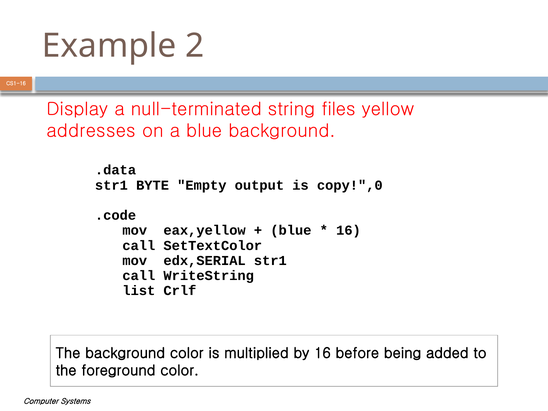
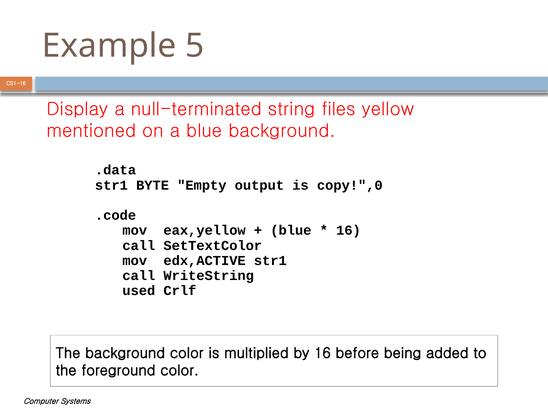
2: 2 -> 5
addresses: addresses -> mentioned
edx,SERIAL: edx,SERIAL -> edx,ACTIVE
list: list -> used
